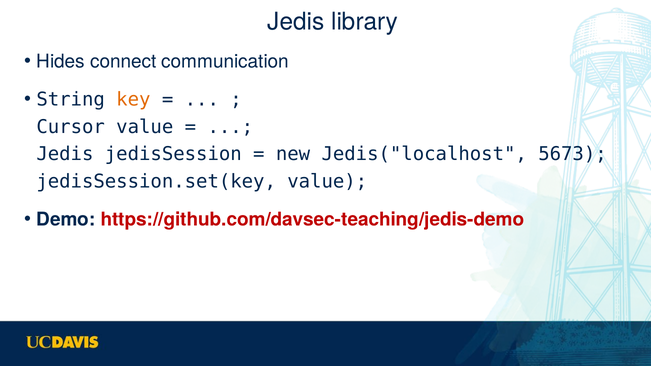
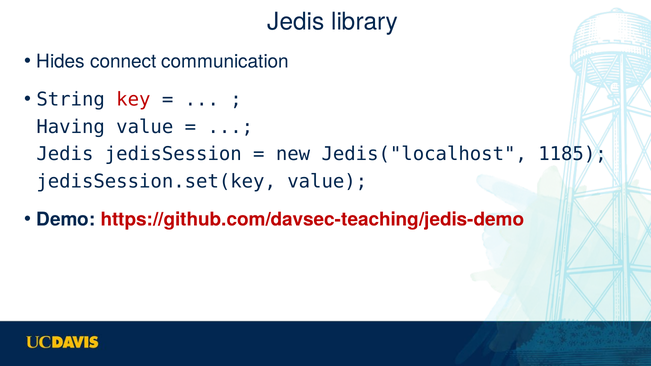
key colour: orange -> red
Cursor: Cursor -> Having
5673: 5673 -> 1185
